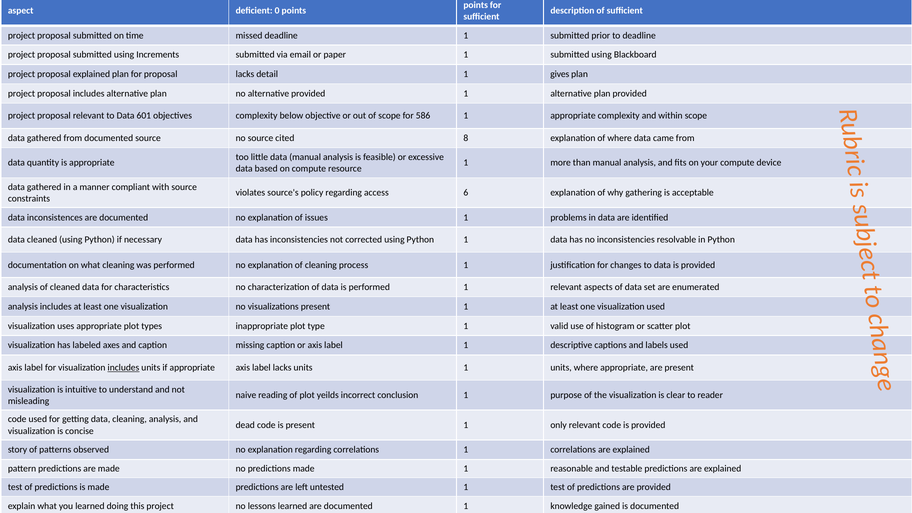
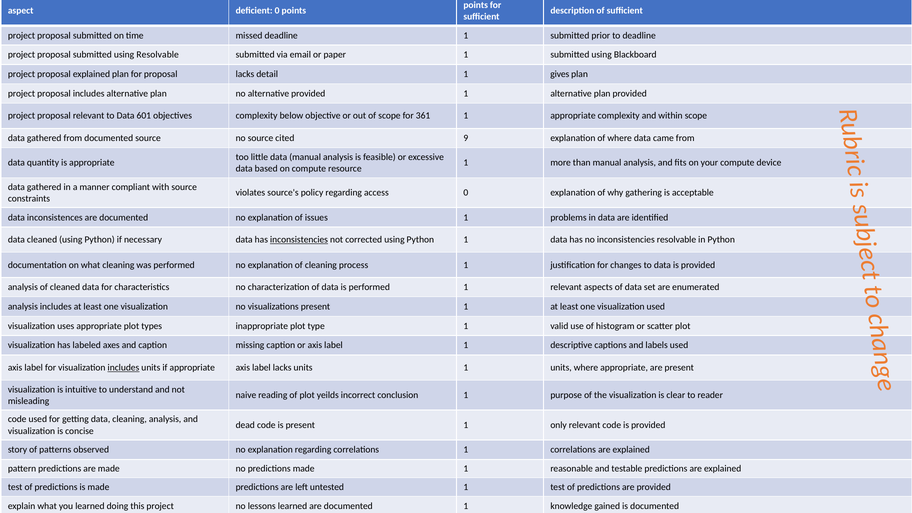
using Increments: Increments -> Resolvable
586: 586 -> 361
8: 8 -> 9
access 6: 6 -> 0
inconsistencies at (299, 240) underline: none -> present
